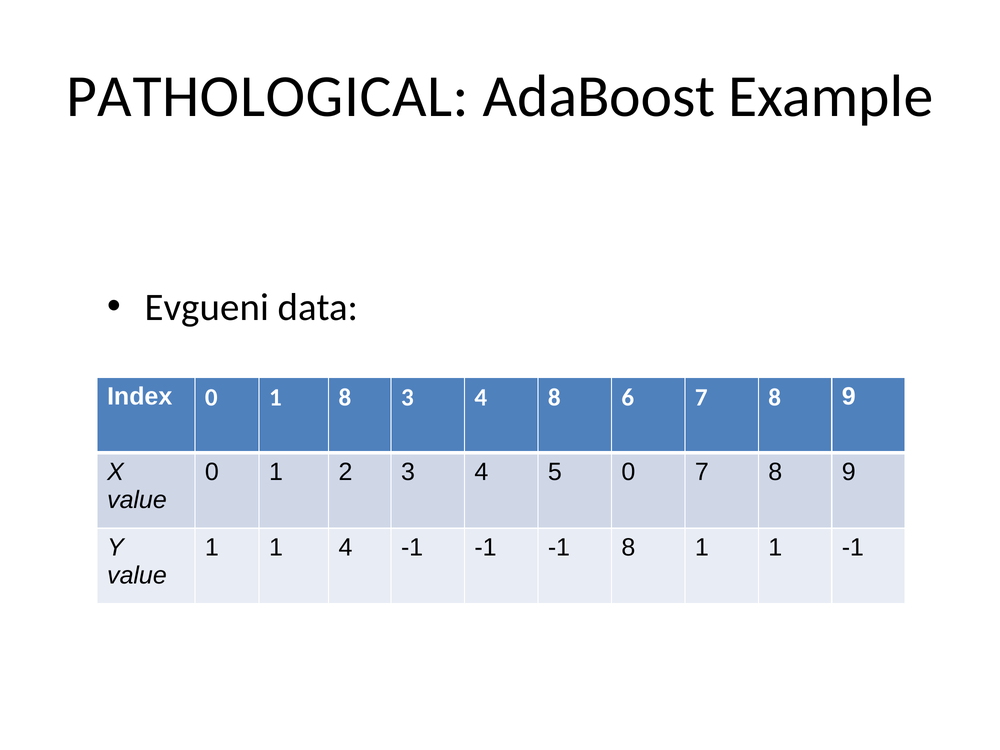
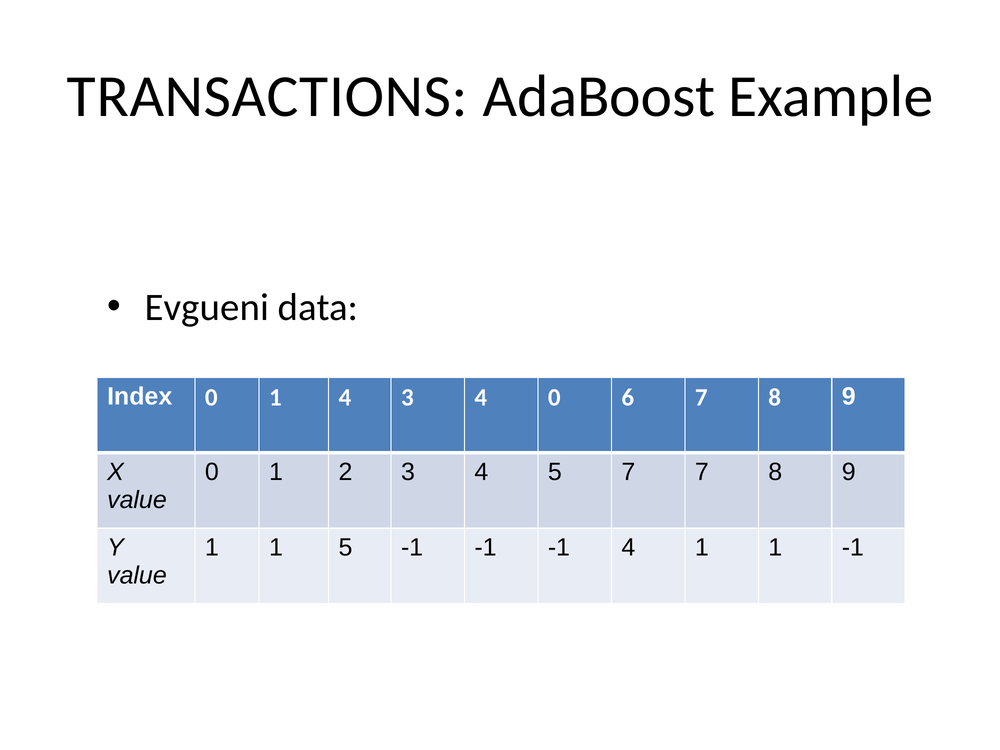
PATHOLOGICAL: PATHOLOGICAL -> TRANSACTIONS
1 8: 8 -> 4
4 8: 8 -> 0
5 0: 0 -> 7
1 4: 4 -> 5
-1 8: 8 -> 4
